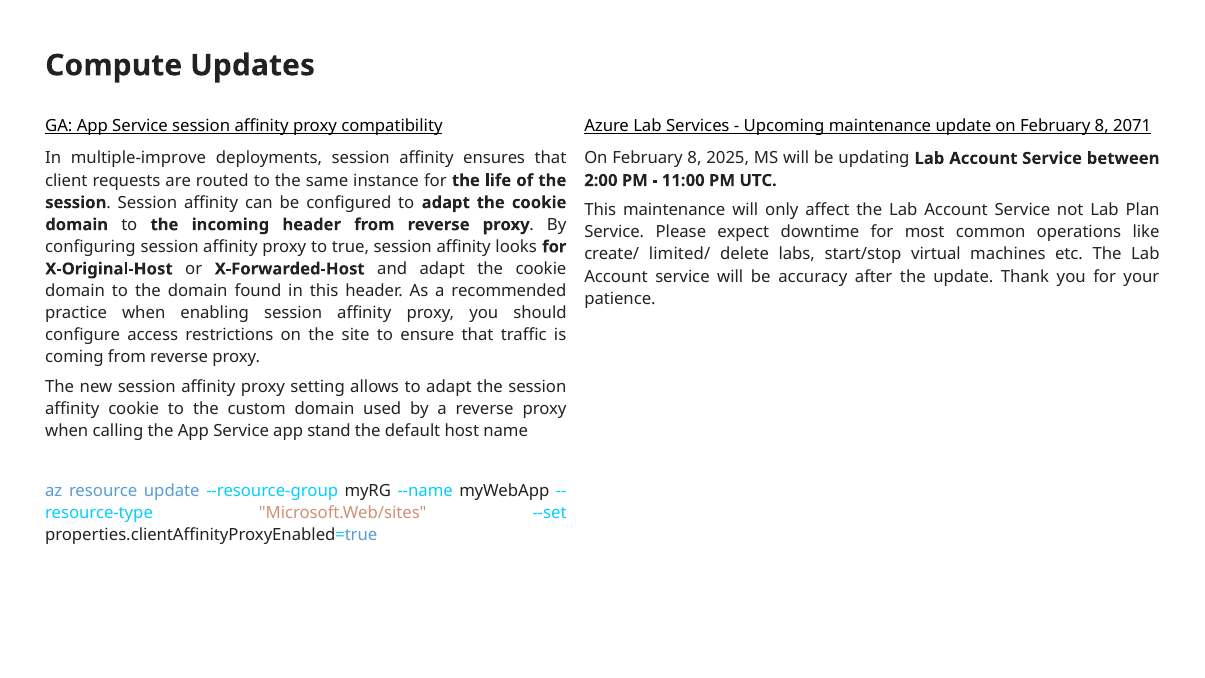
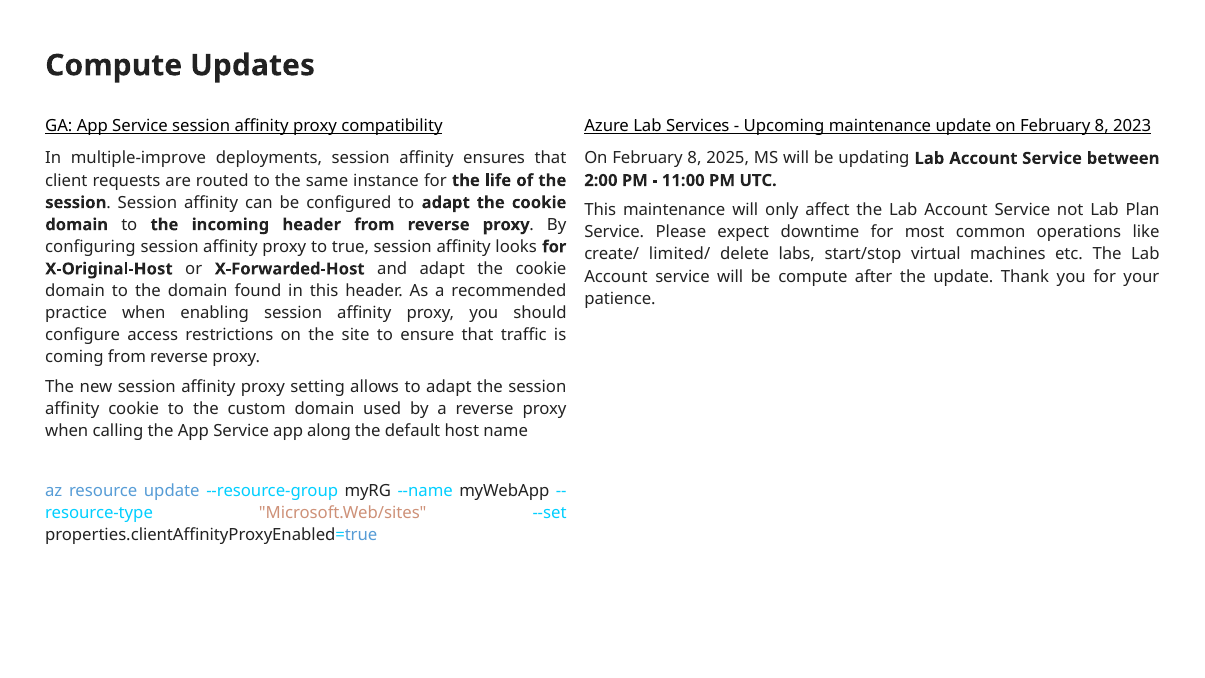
2071: 2071 -> 2023
be accuracy: accuracy -> compute
stand: stand -> along
